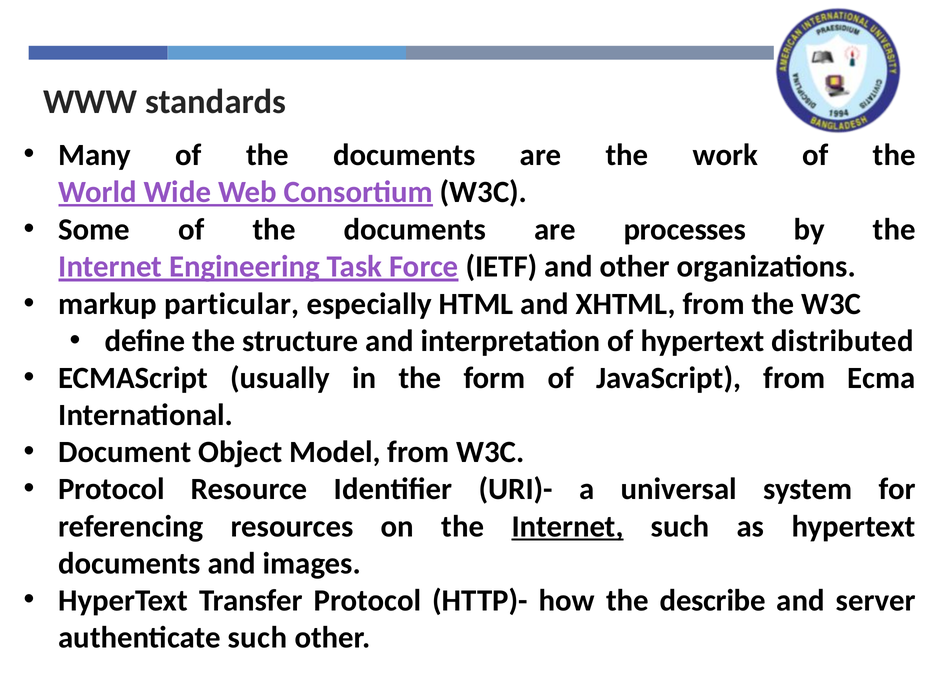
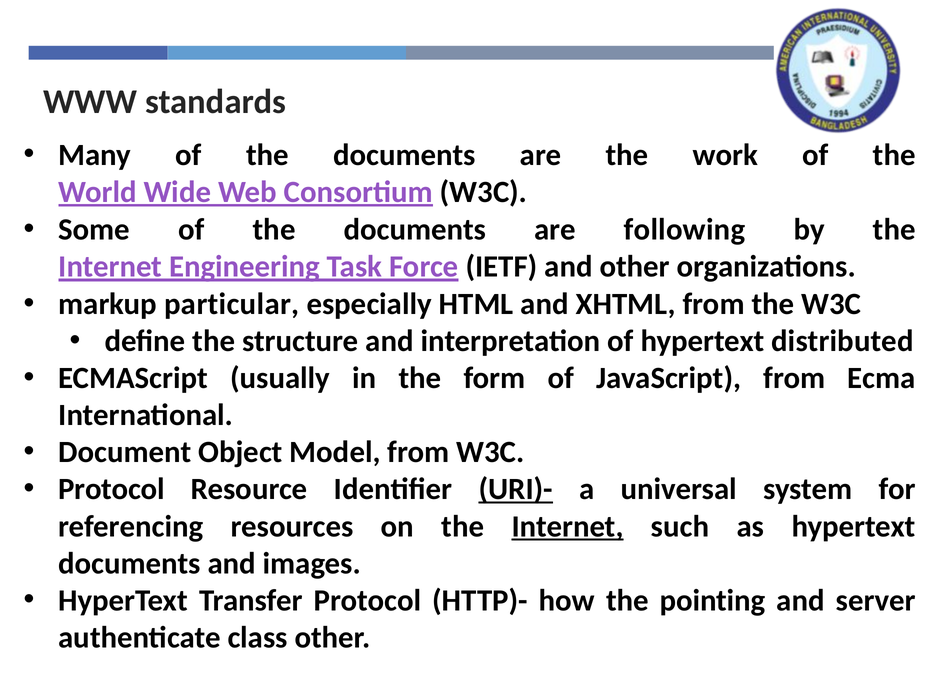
processes: processes -> following
URI)- underline: none -> present
describe: describe -> pointing
authenticate such: such -> class
